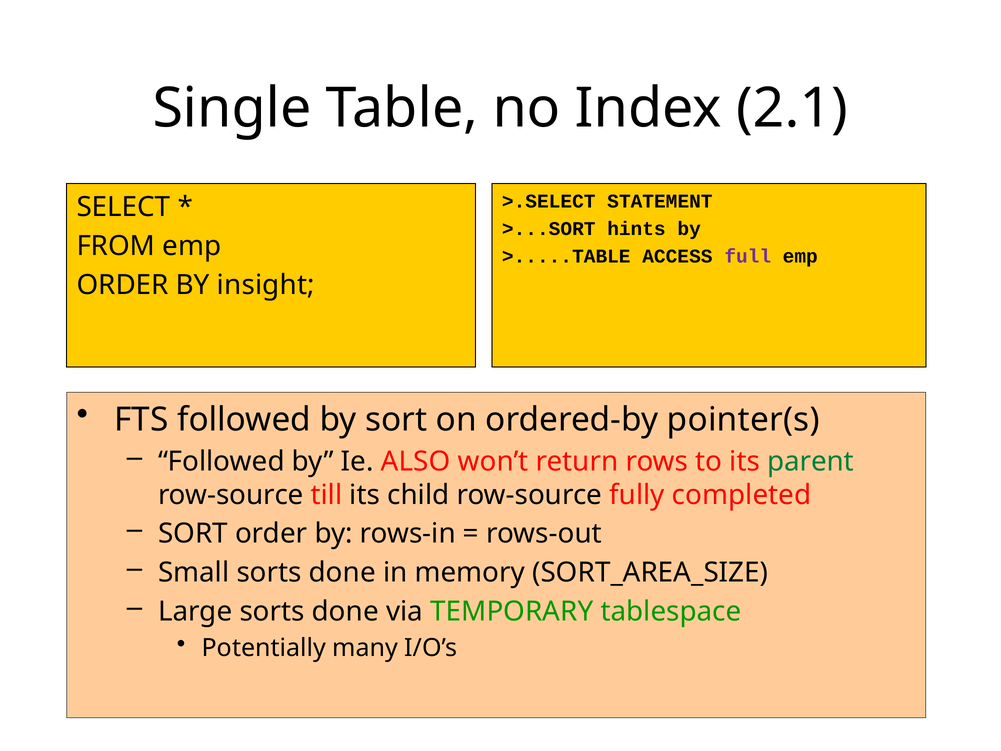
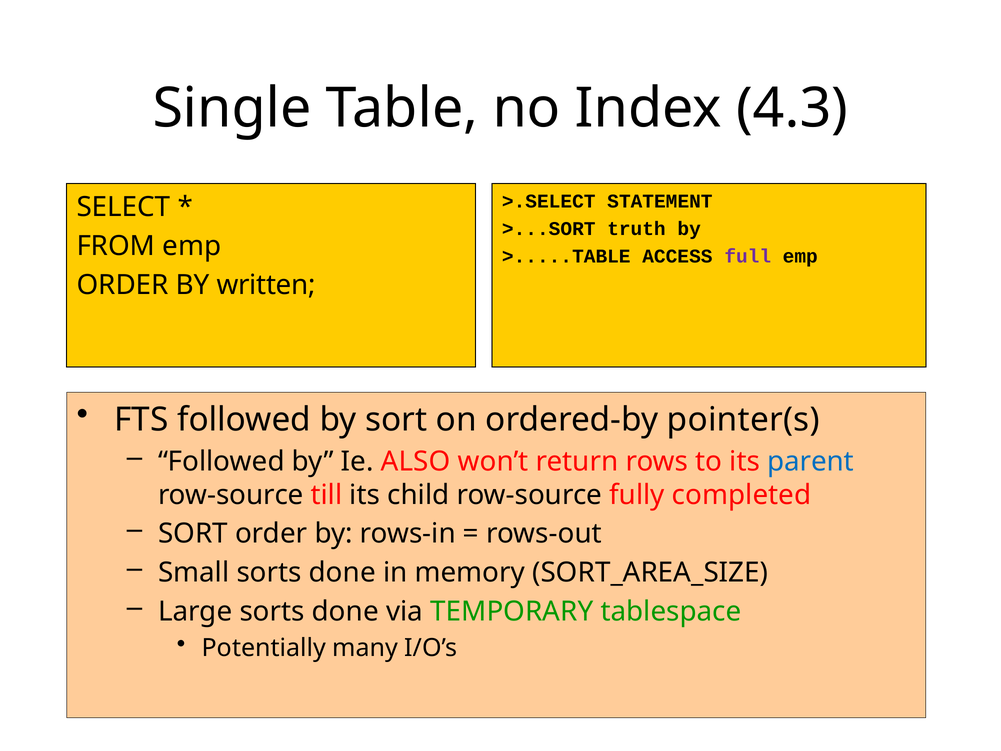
2.1: 2.1 -> 4.3
hints: hints -> truth
insight: insight -> written
parent colour: green -> blue
